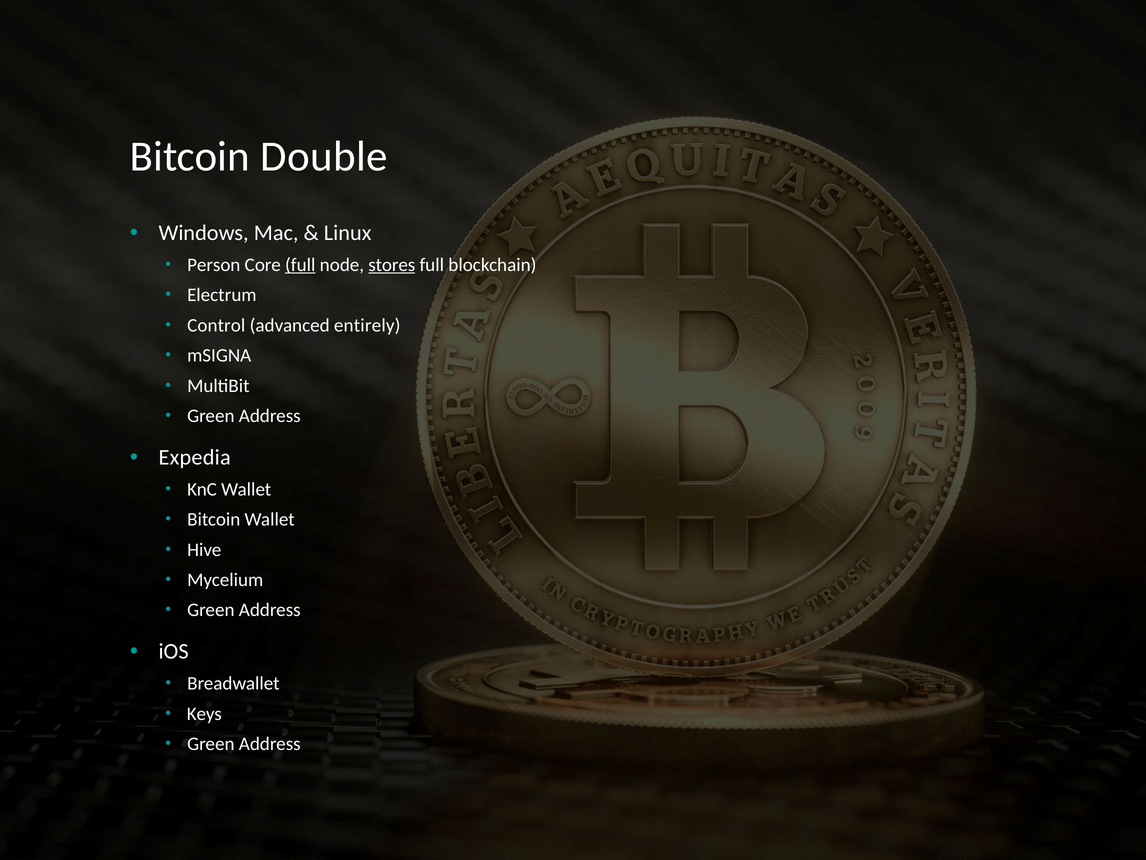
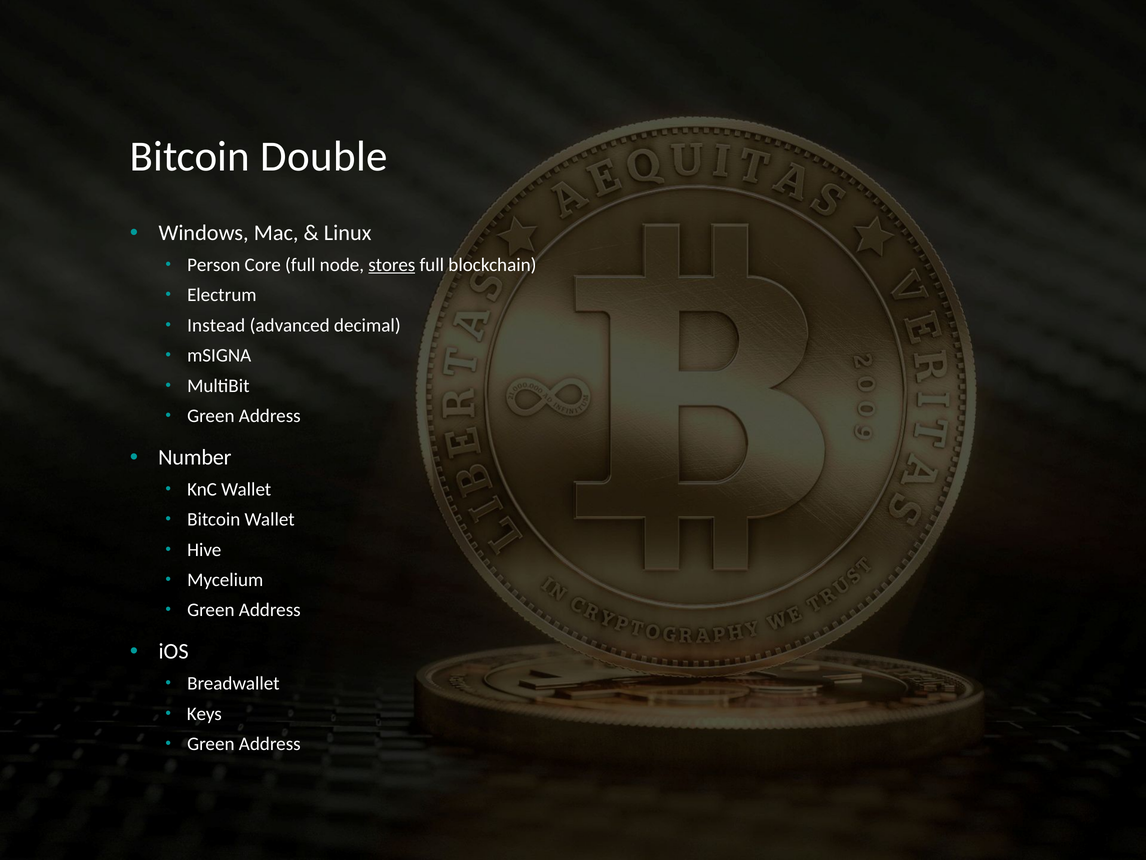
full at (300, 265) underline: present -> none
Control: Control -> Instead
entirely: entirely -> decimal
Expedia: Expedia -> Number
